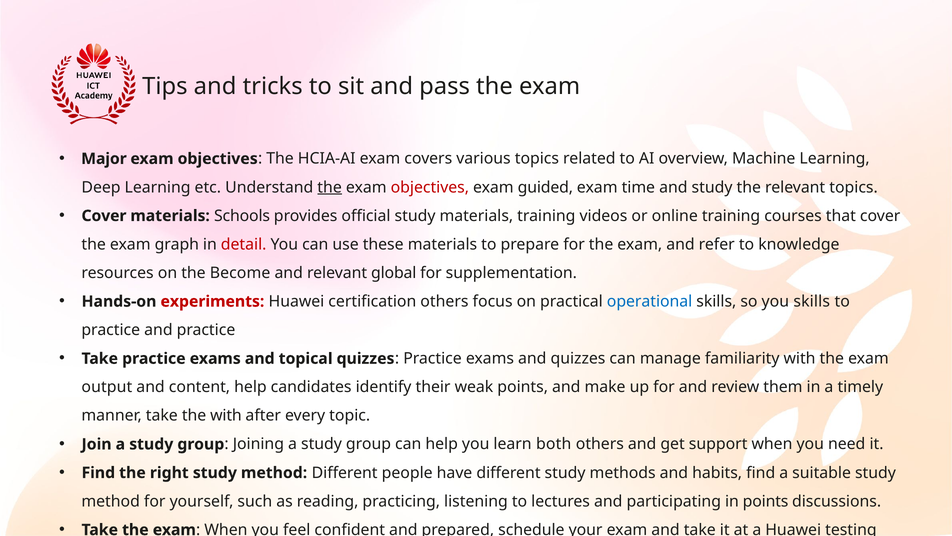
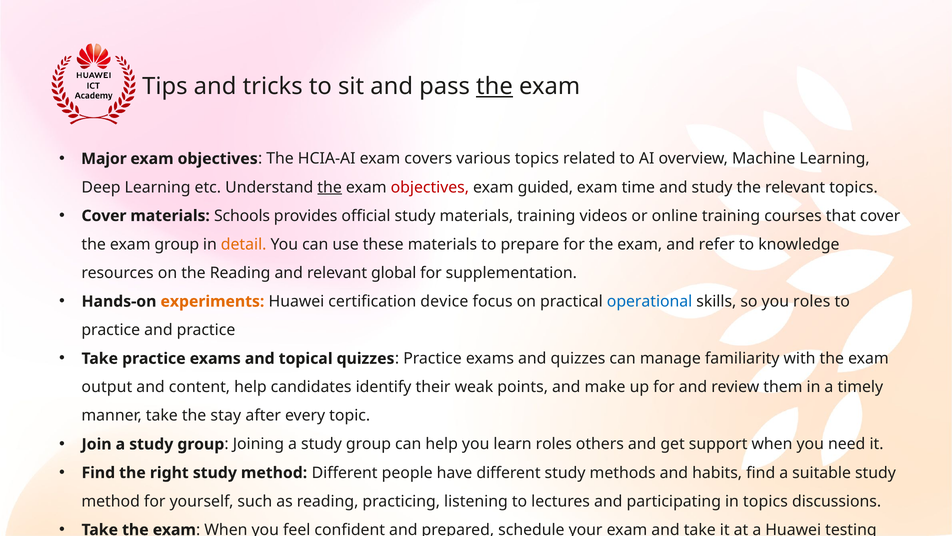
the at (494, 86) underline: none -> present
exam graph: graph -> group
detail colour: red -> orange
the Become: Become -> Reading
experiments colour: red -> orange
certification others: others -> device
you skills: skills -> roles
the with: with -> stay
learn both: both -> roles
in points: points -> topics
